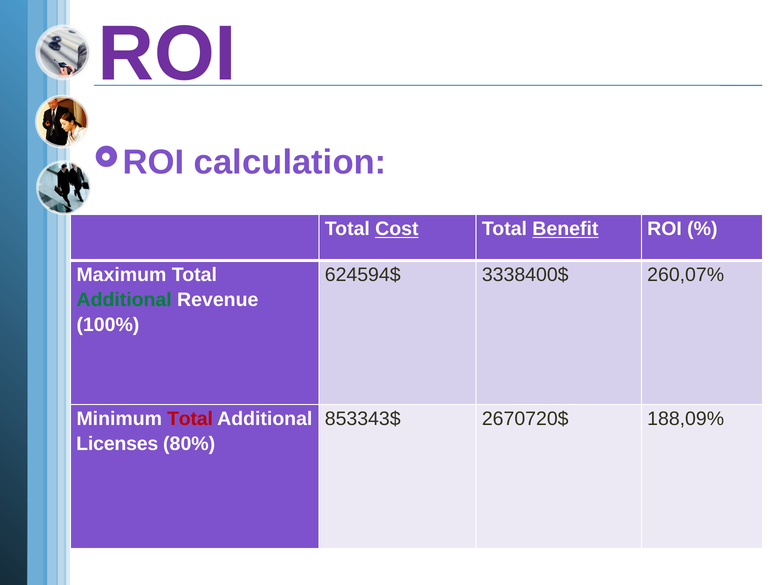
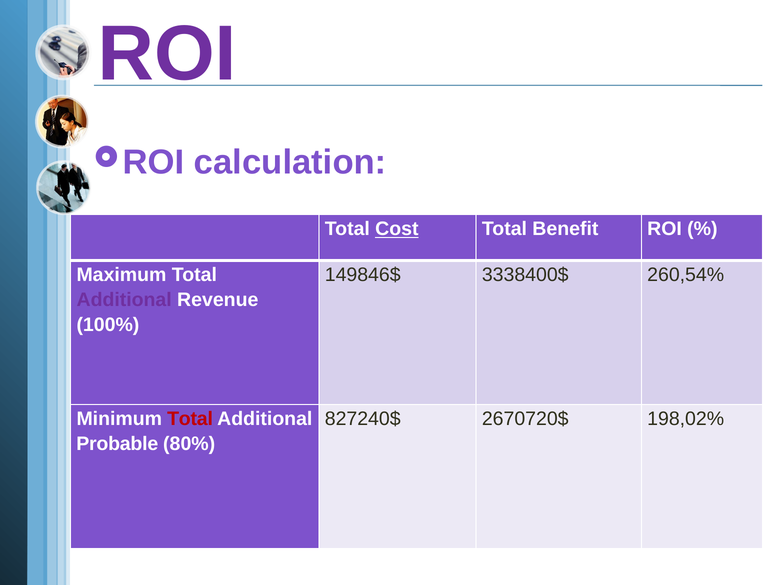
Benefit underline: present -> none
624594$: 624594$ -> 149846$
260,07%: 260,07% -> 260,54%
Additional at (124, 300) colour: green -> purple
853343$: 853343$ -> 827240$
188,09%: 188,09% -> 198,02%
Licenses: Licenses -> Probable
